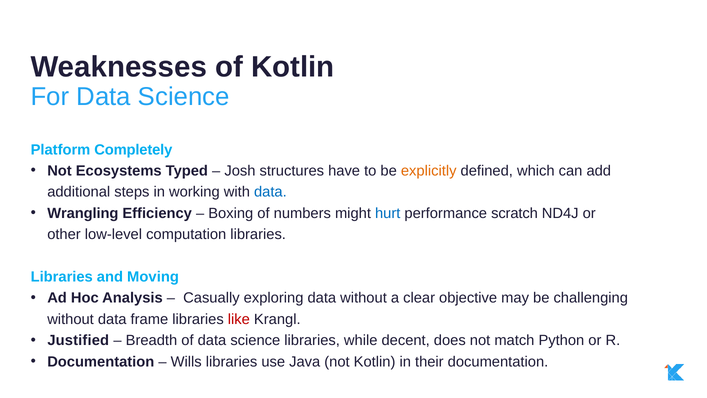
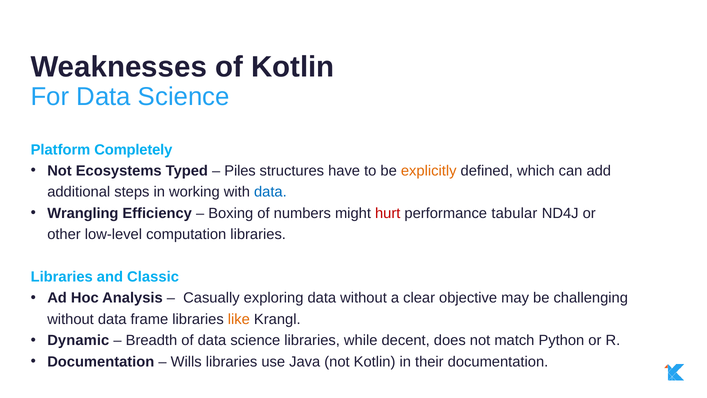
Josh: Josh -> Piles
hurt colour: blue -> red
scratch: scratch -> tabular
Moving: Moving -> Classic
like colour: red -> orange
Justified: Justified -> Dynamic
